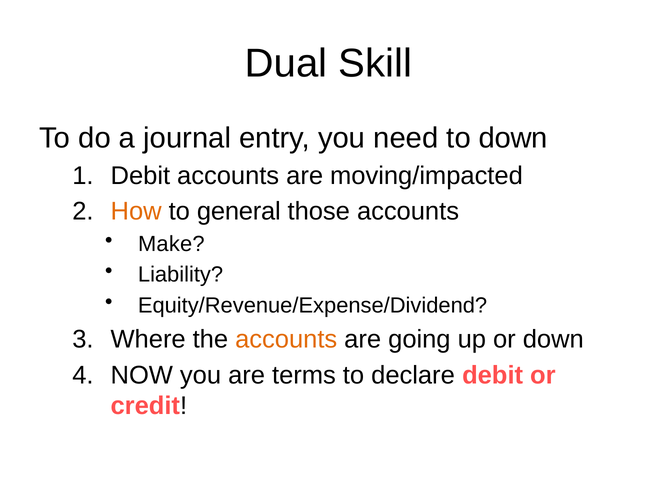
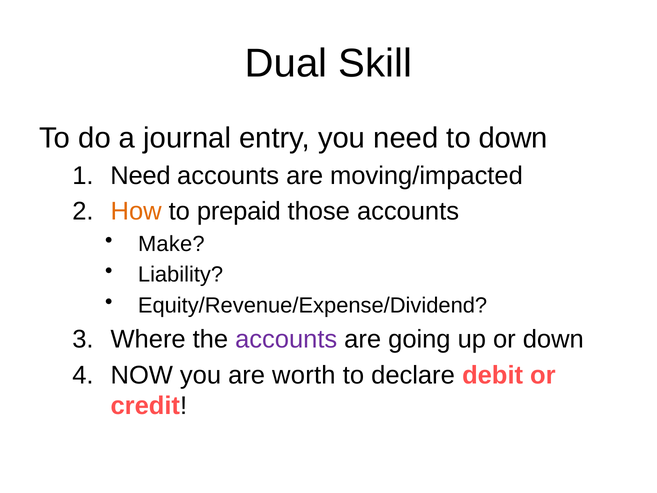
Debit at (140, 176): Debit -> Need
general: general -> prepaid
accounts at (286, 339) colour: orange -> purple
terms: terms -> worth
